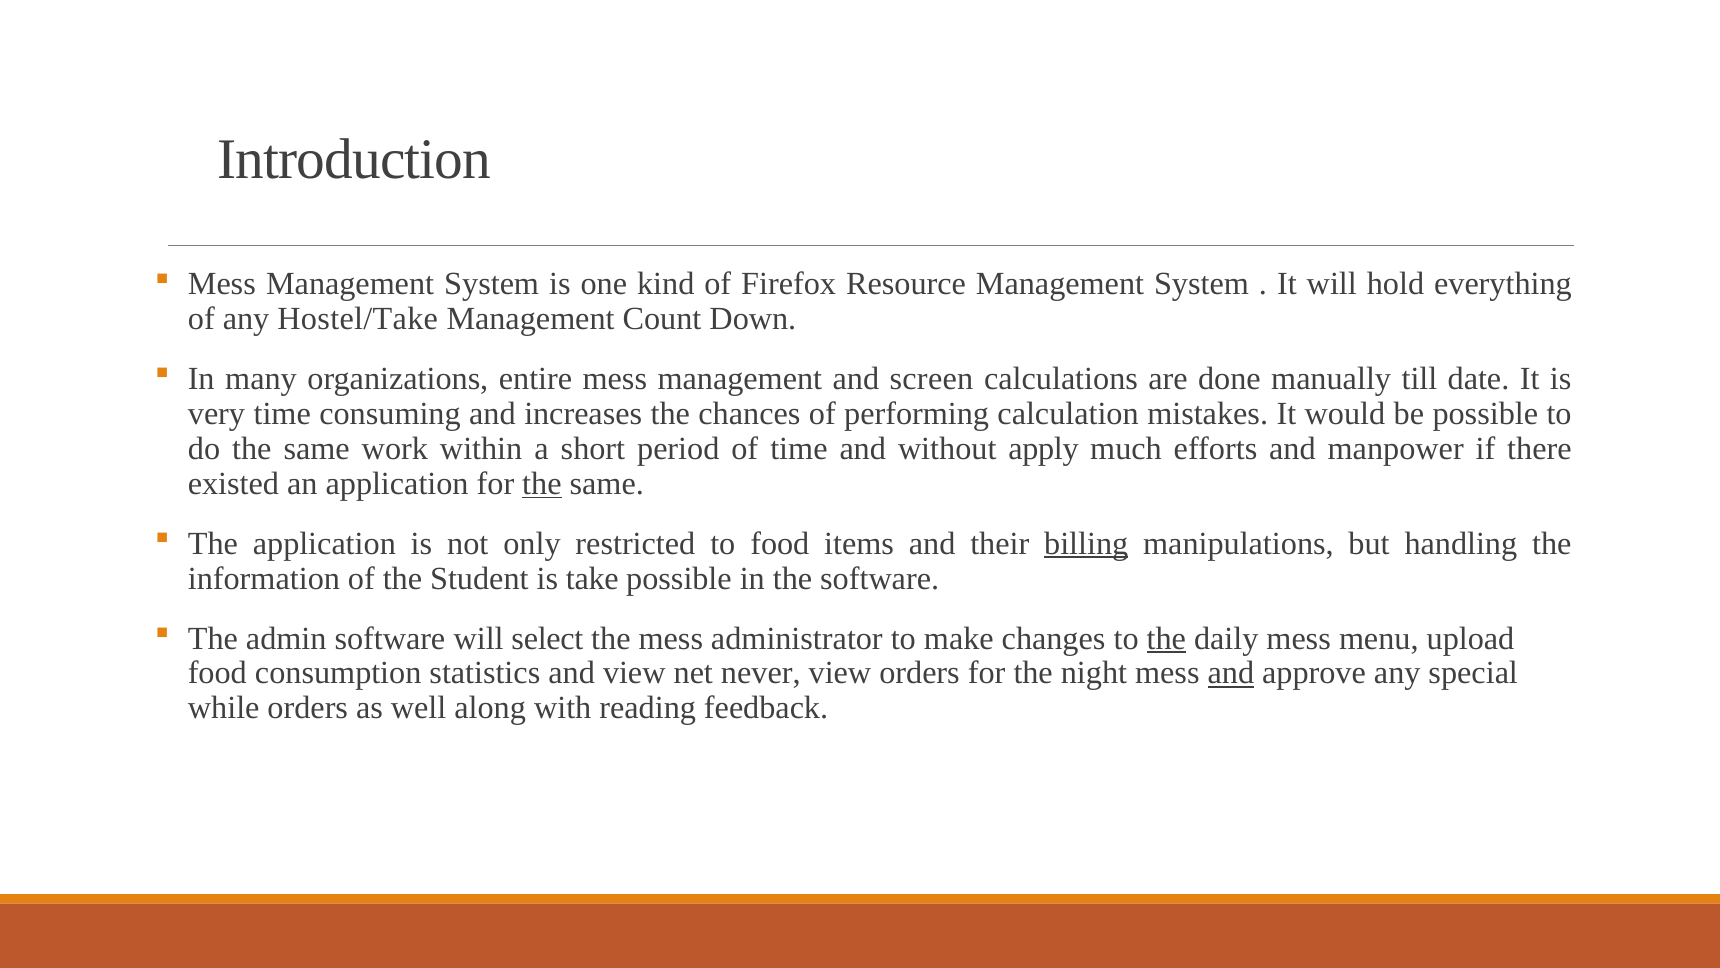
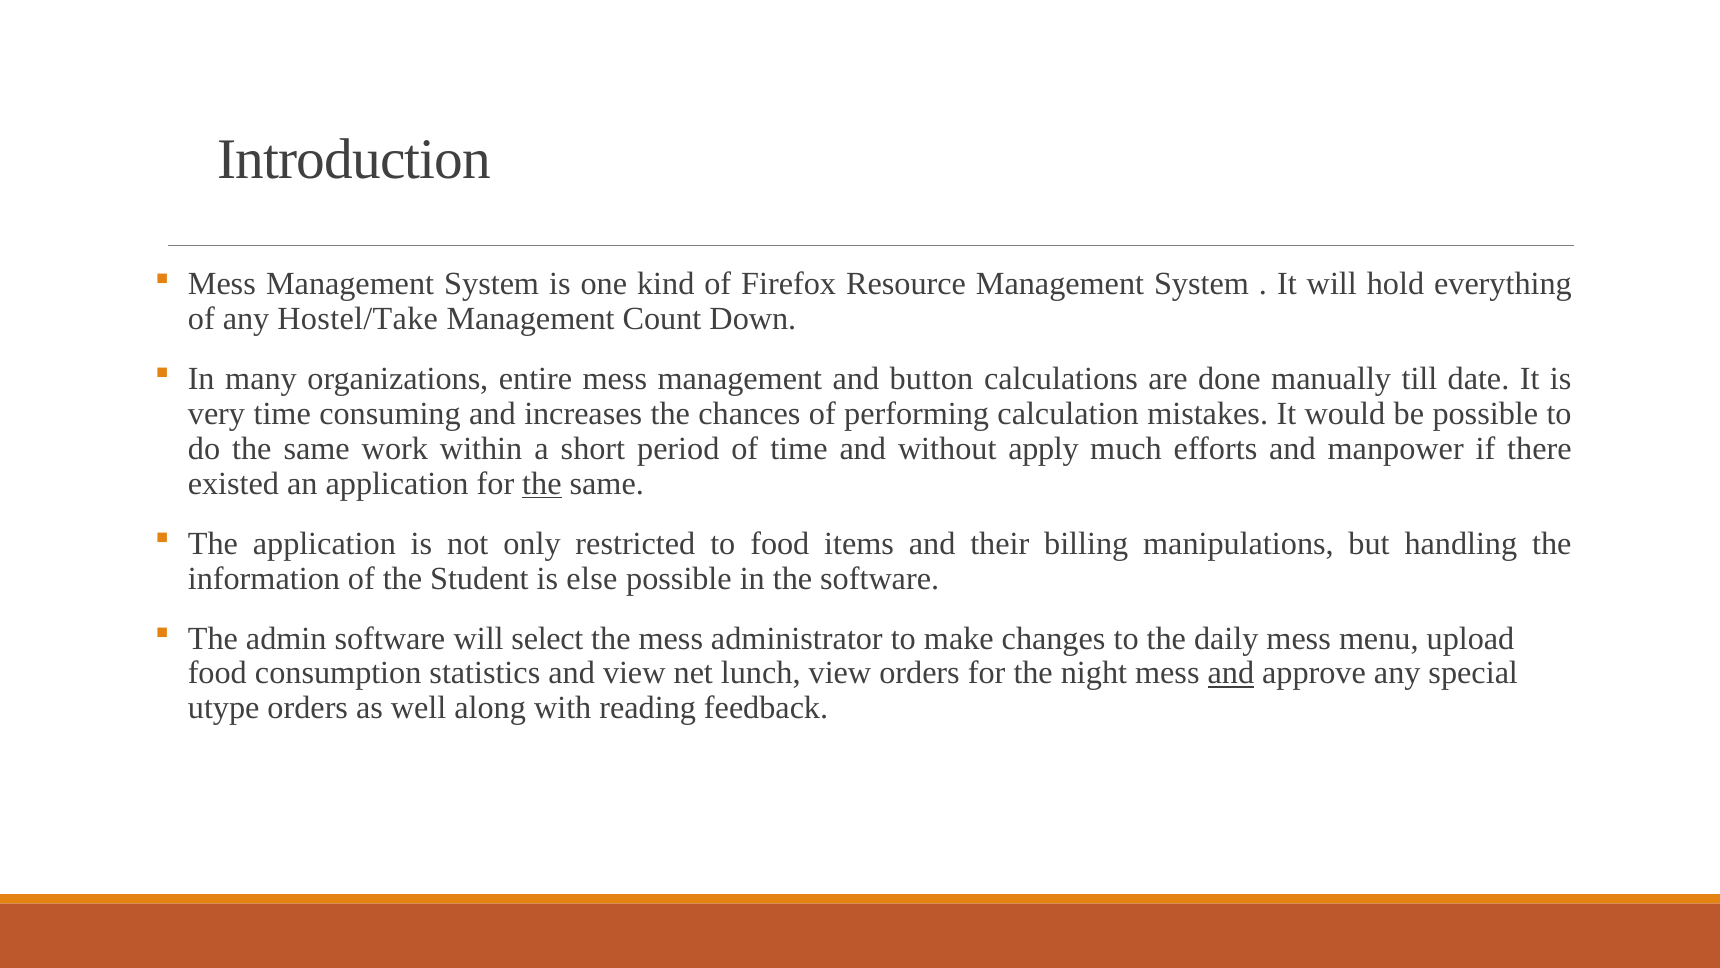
screen: screen -> button
billing underline: present -> none
take: take -> else
the at (1166, 638) underline: present -> none
never: never -> lunch
while: while -> utype
